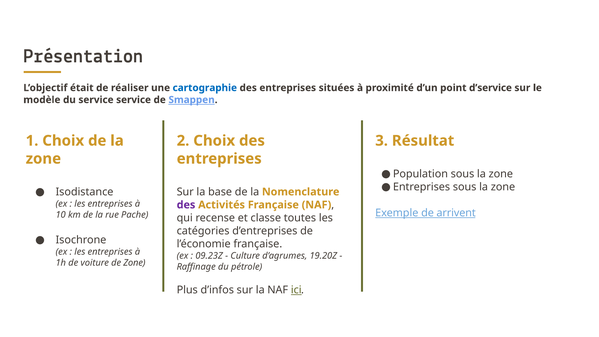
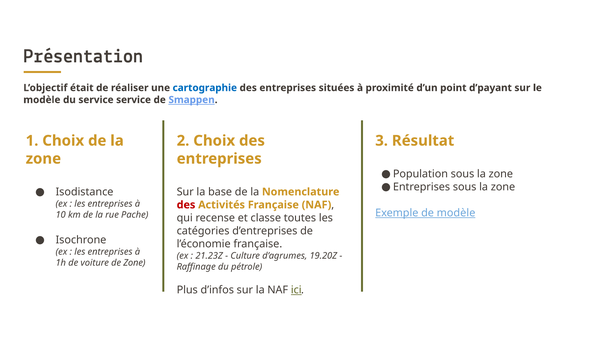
d’service: d’service -> d’payant
des at (186, 205) colour: purple -> red
de arrivent: arrivent -> modèle
09.23Z: 09.23Z -> 21.23Z
